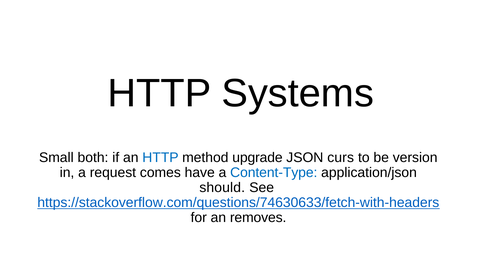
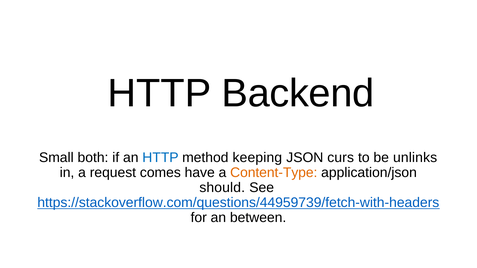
Systems: Systems -> Backend
upgrade: upgrade -> keeping
version: version -> unlinks
Content-Type colour: blue -> orange
https://stackoverflow.com/questions/74630633/fetch-with-headers: https://stackoverflow.com/questions/74630633/fetch-with-headers -> https://stackoverflow.com/questions/44959739/fetch-with-headers
removes: removes -> between
